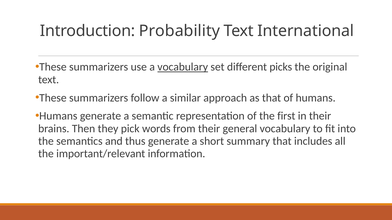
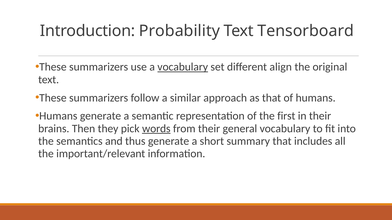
International: International -> Tensorboard
picks: picks -> align
words underline: none -> present
